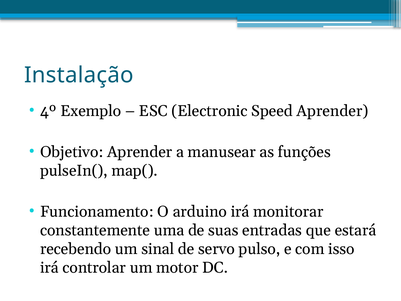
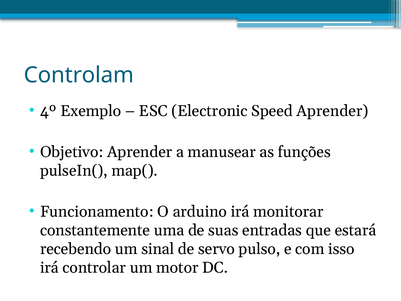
Instalação: Instalação -> Controlam
